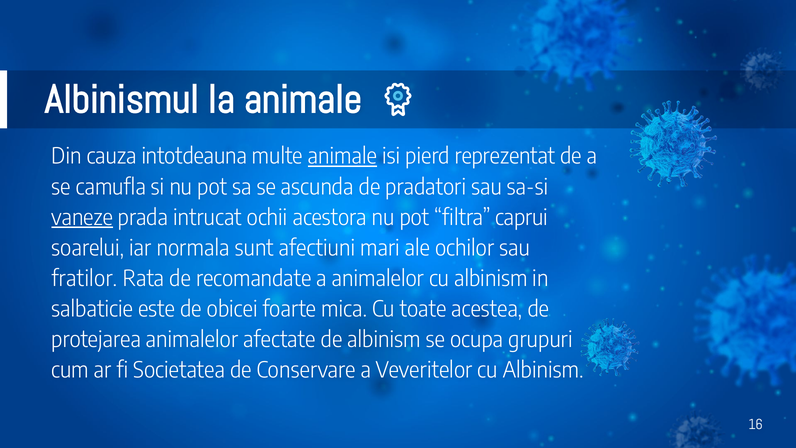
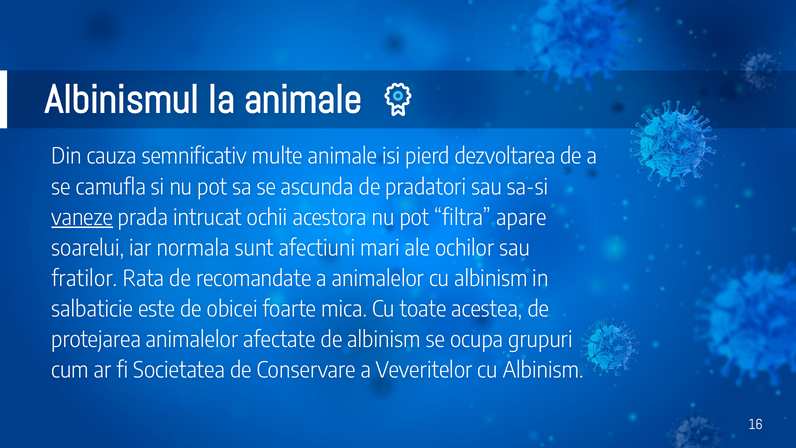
intotdeauna: intotdeauna -> semnificativ
animale at (343, 157) underline: present -> none
reprezentat: reprezentat -> dezvoltarea
caprui: caprui -> apare
